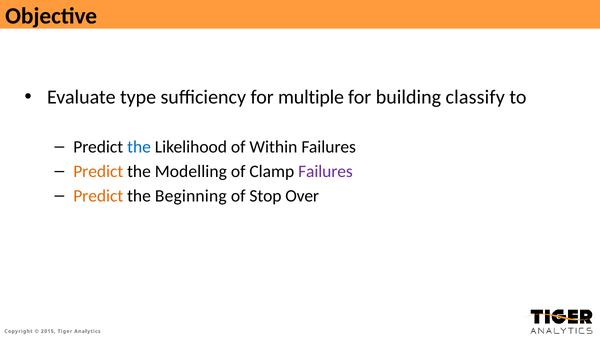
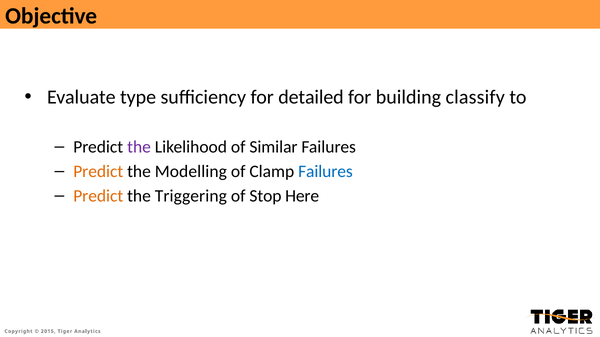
multiple: multiple -> detailed
the at (139, 147) colour: blue -> purple
Within: Within -> Similar
Failures at (325, 172) colour: purple -> blue
Beginning: Beginning -> Triggering
Over: Over -> Here
